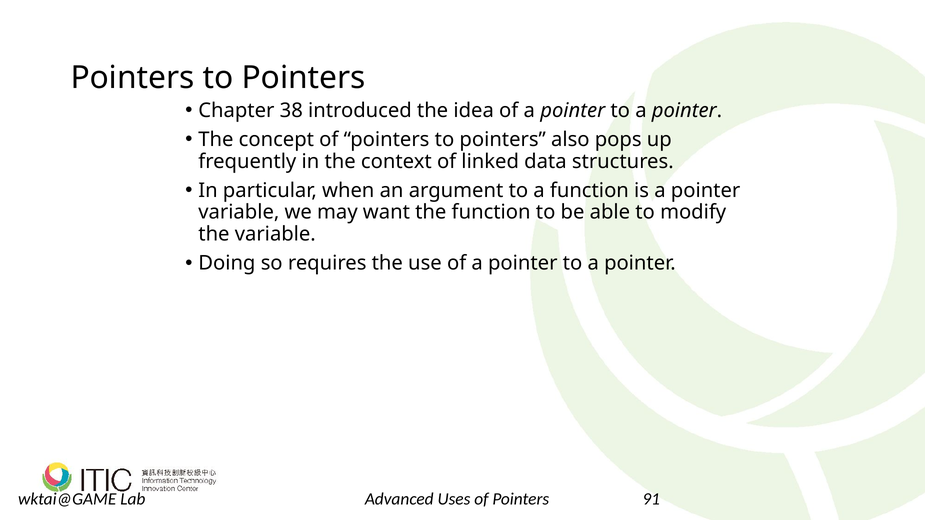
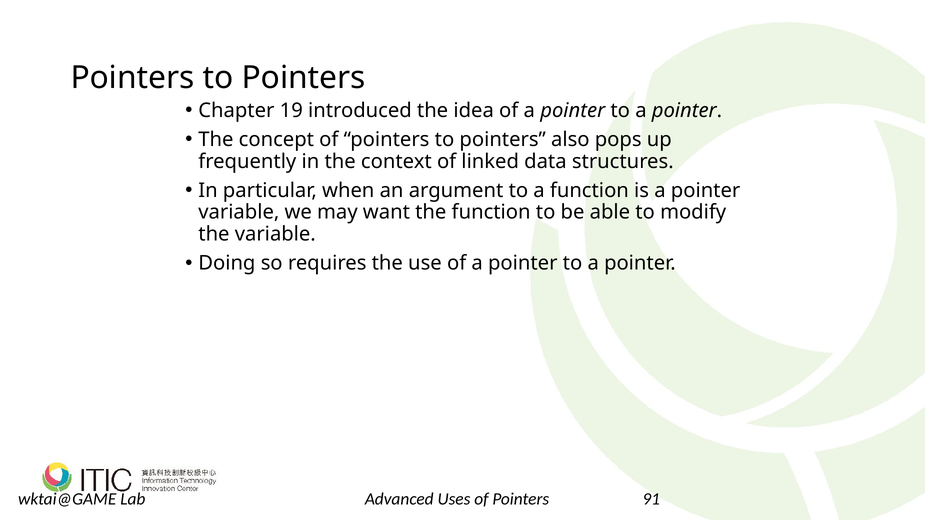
38: 38 -> 19
